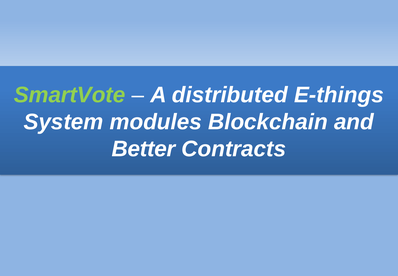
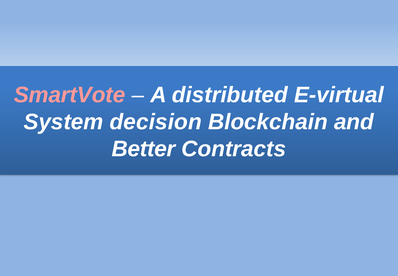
SmartVote colour: light green -> pink
E-things: E-things -> E-virtual
modules: modules -> decision
